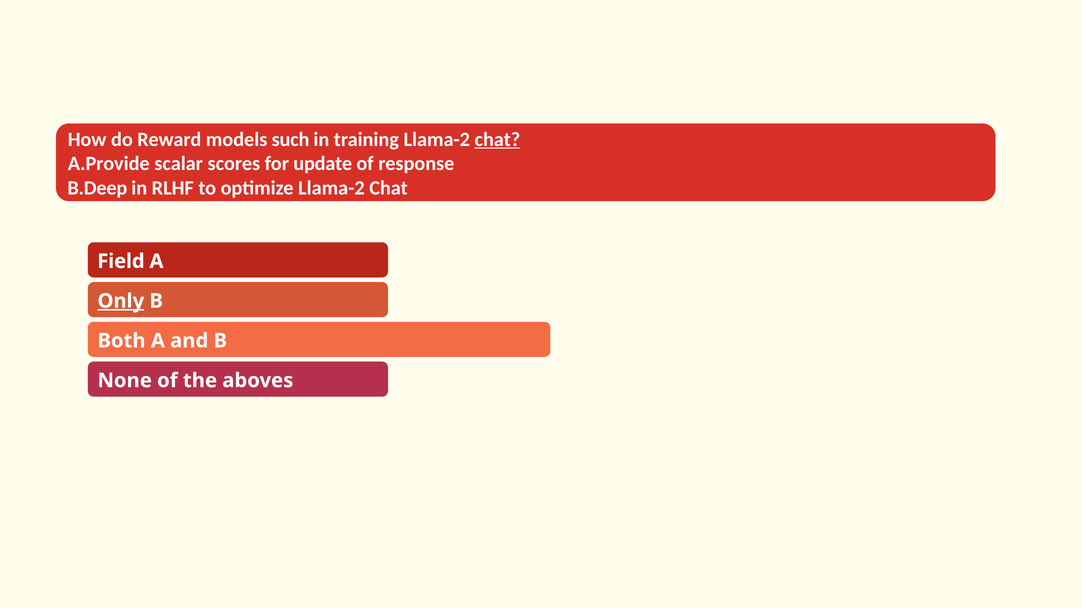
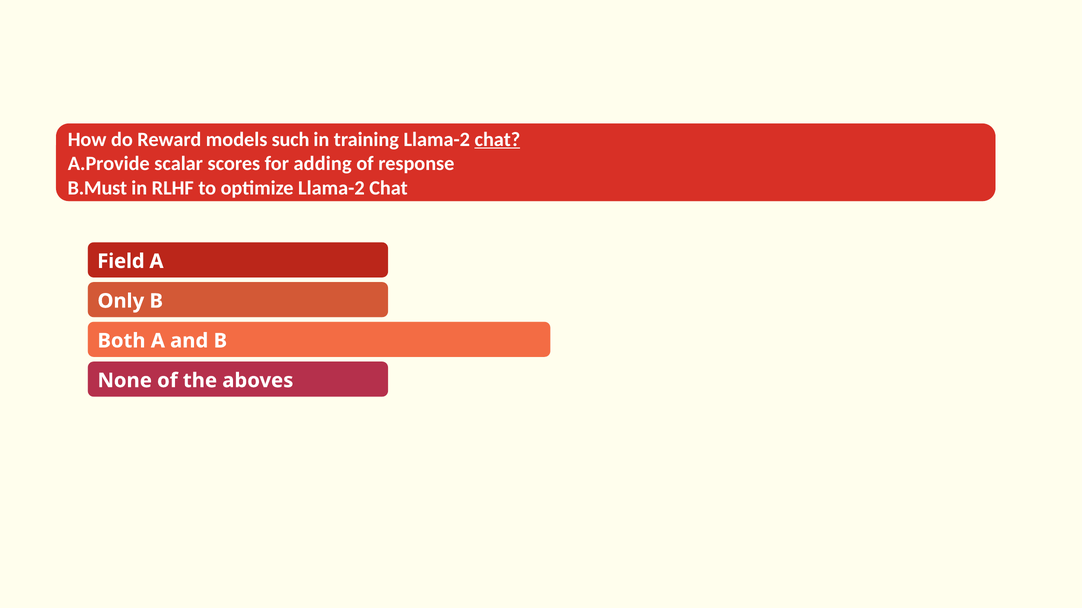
update: update -> adding
B.Deep: B.Deep -> B.Must
Only underline: present -> none
